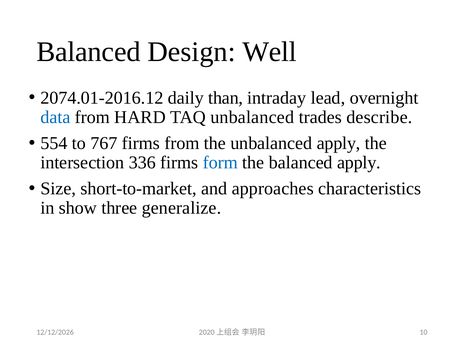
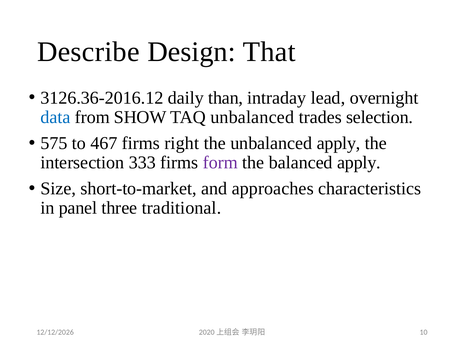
Balanced at (89, 52): Balanced -> Describe
Well: Well -> That
2074.01-2016.12: 2074.01-2016.12 -> 3126.36-2016.12
HARD: HARD -> SHOW
describe: describe -> selection
554: 554 -> 575
767: 767 -> 467
firms from: from -> right
336: 336 -> 333
form colour: blue -> purple
show: show -> panel
generalize: generalize -> traditional
